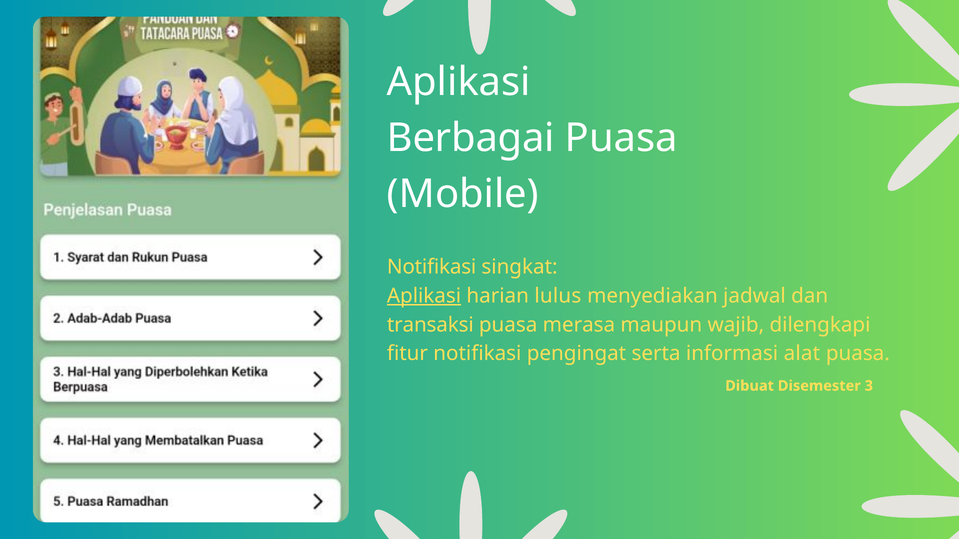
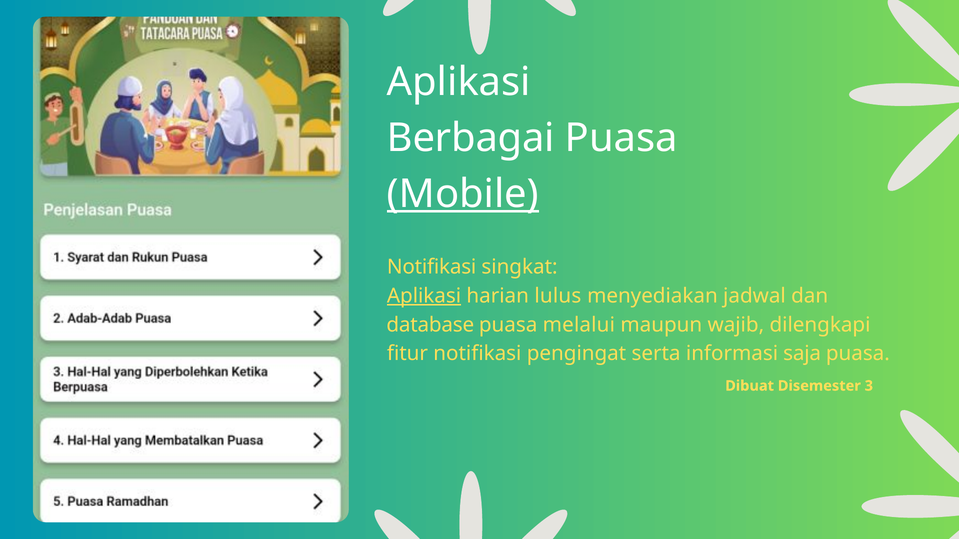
Mobile underline: none -> present
transaksi: transaksi -> database
merasa: merasa -> melalui
alat: alat -> saja
